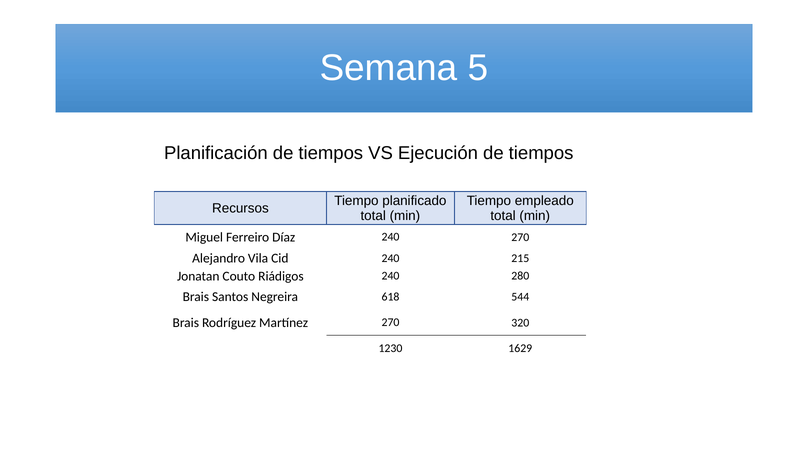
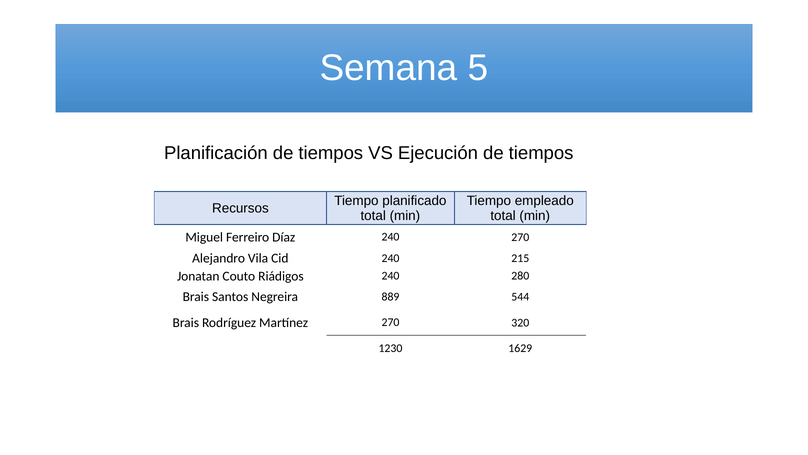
618: 618 -> 889
